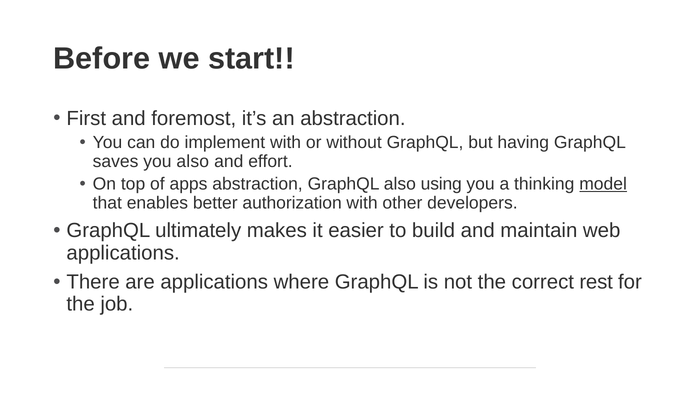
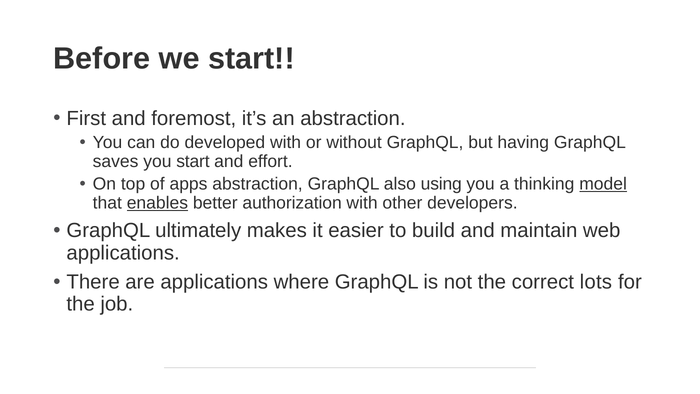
implement: implement -> developed
you also: also -> start
enables underline: none -> present
rest: rest -> lots
